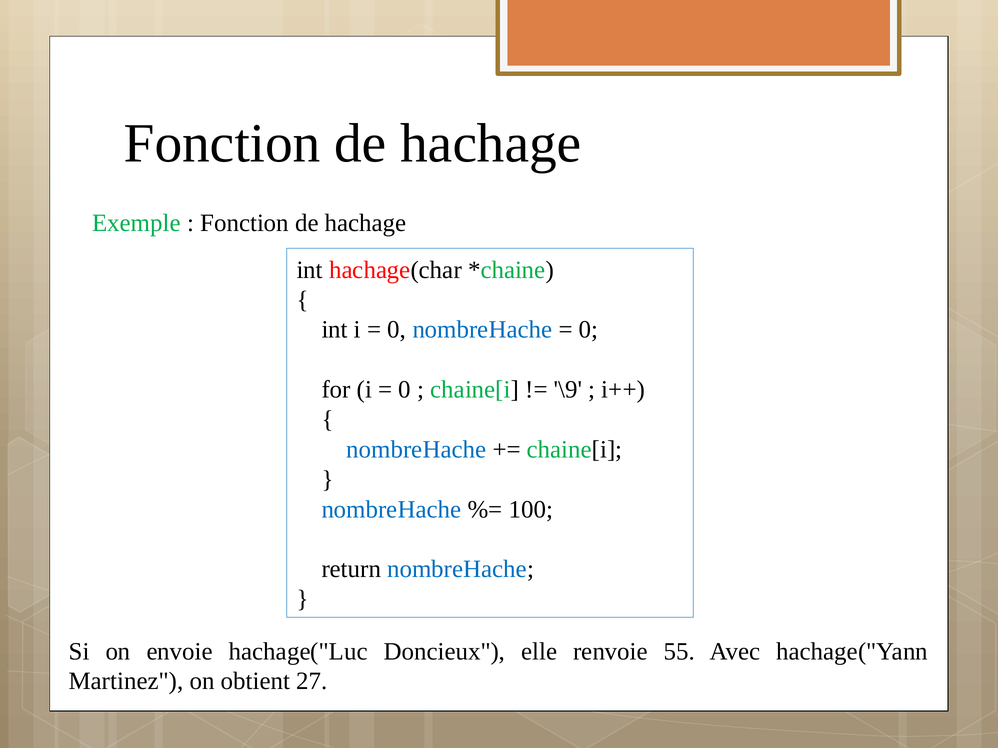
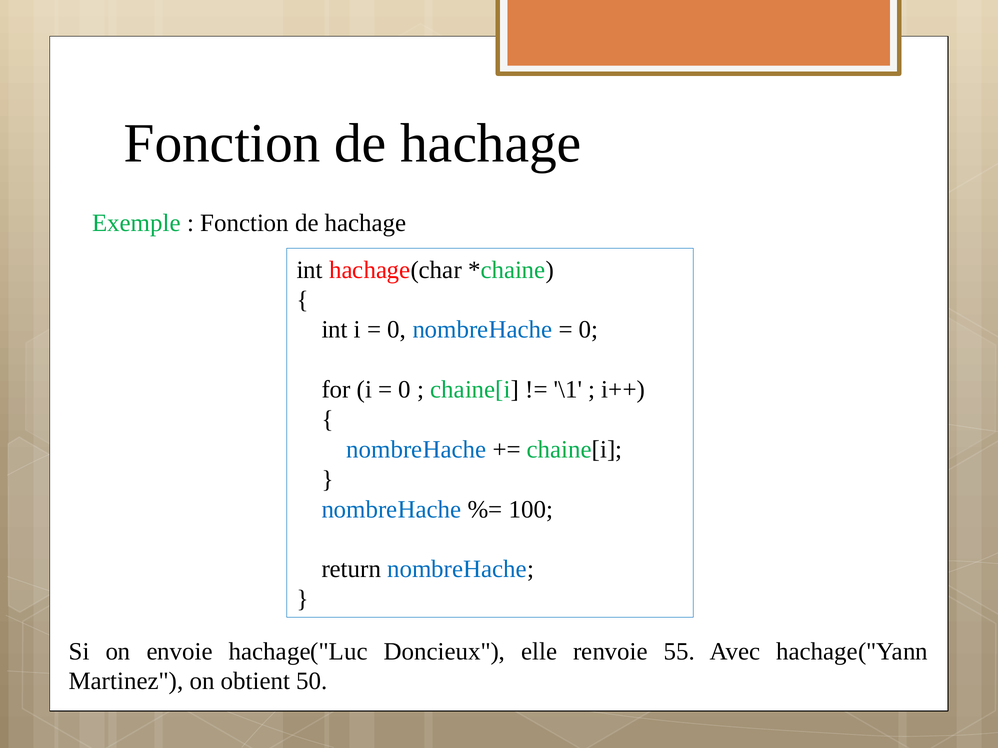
\9: \9 -> \1
27: 27 -> 50
